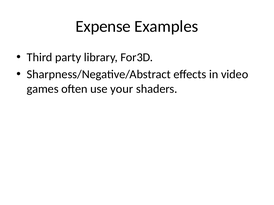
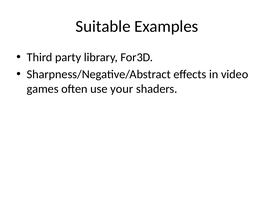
Expense: Expense -> Suitable
